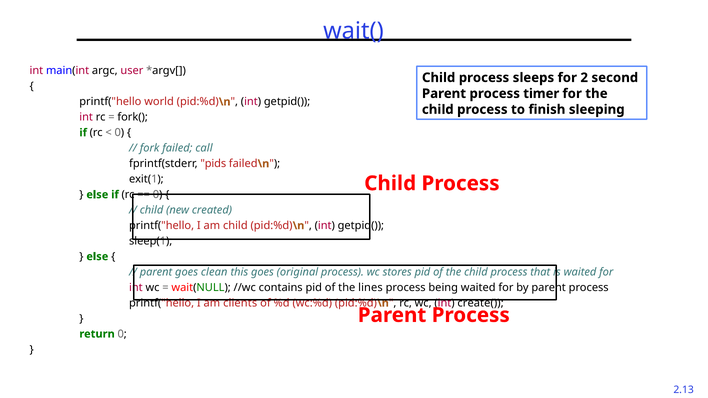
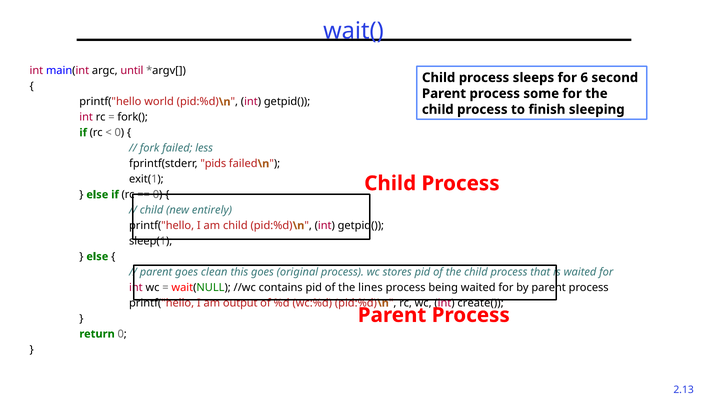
user: user -> until
2: 2 -> 6
timer: timer -> some
call: call -> less
created: created -> entirely
clients: clients -> output
